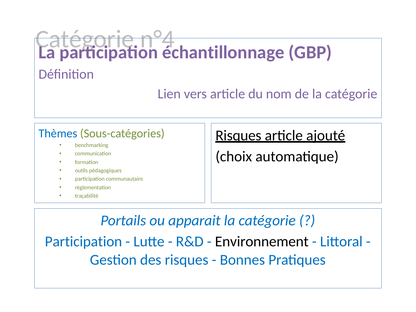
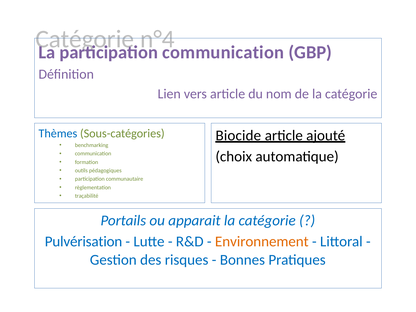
échantillonnage at (223, 53): échantillonnage -> communication
Risques at (238, 135): Risques -> Biocide
Participation at (83, 242): Participation -> Pulvérisation
Environnement colour: black -> orange
